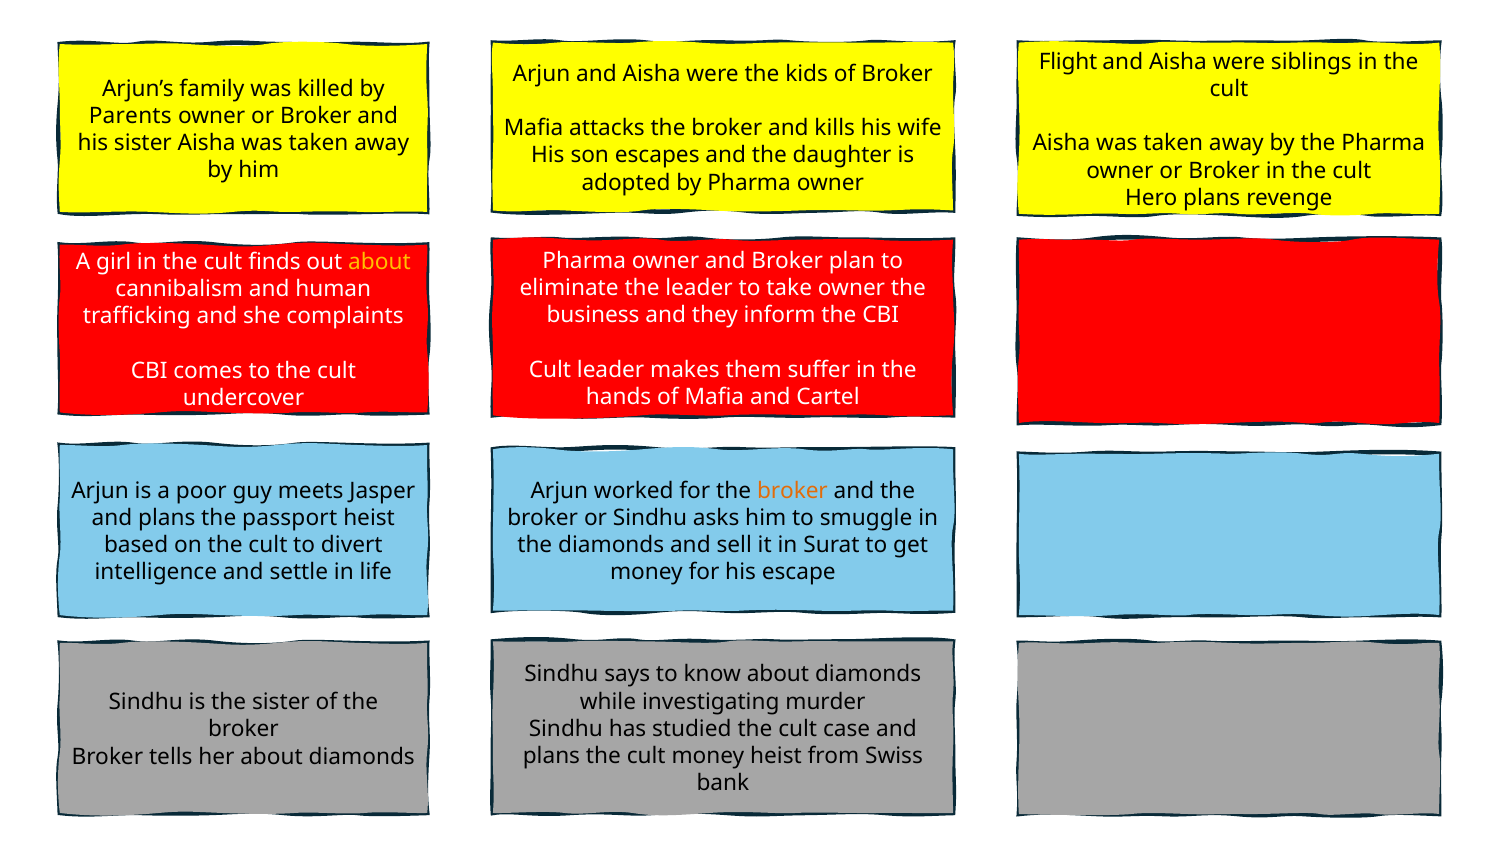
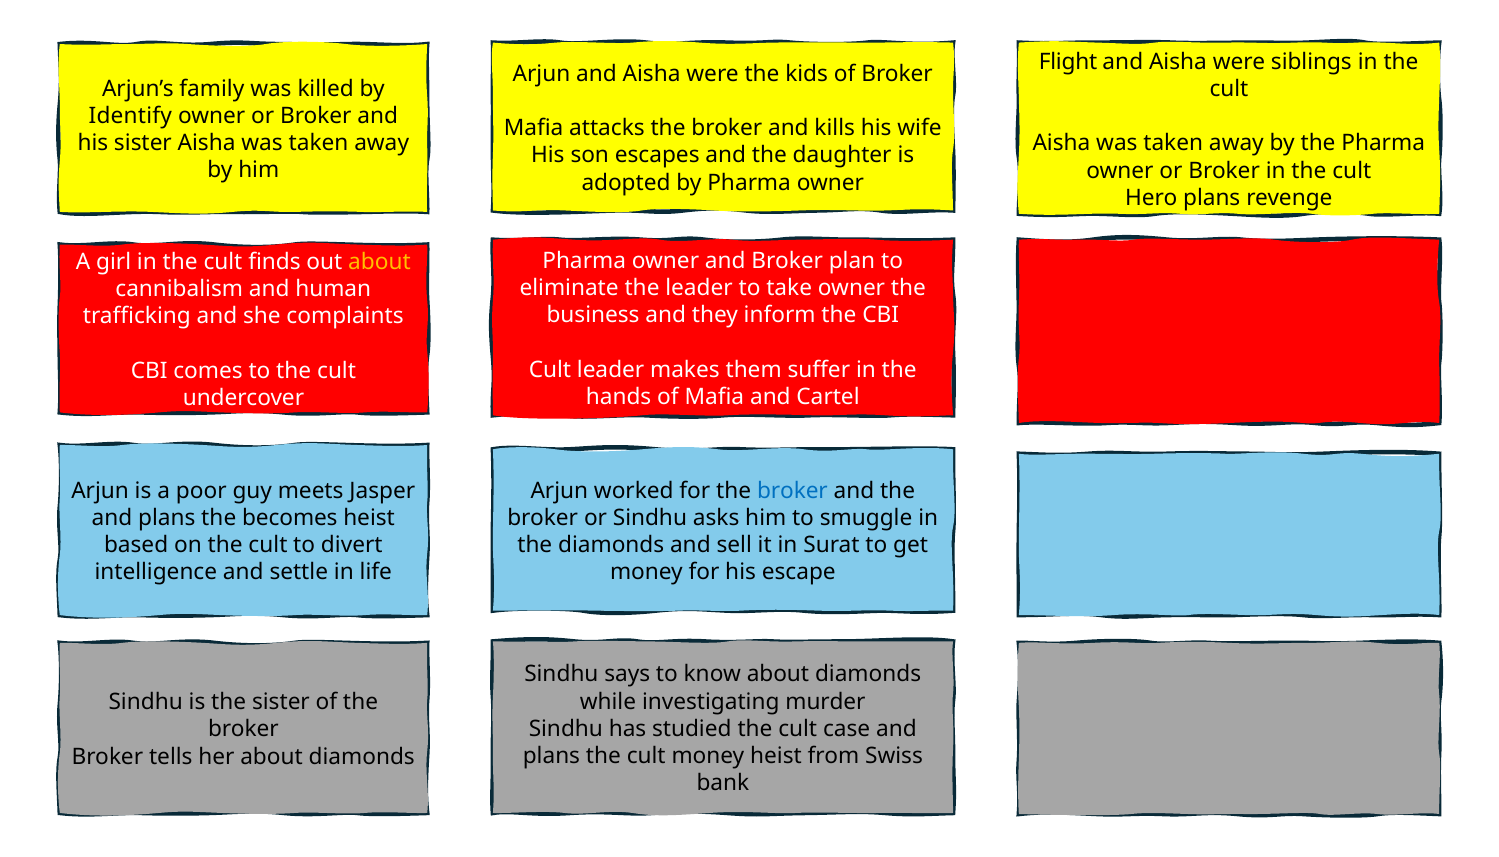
Parents: Parents -> Identify
broker at (792, 490) colour: orange -> blue
passport: passport -> becomes
